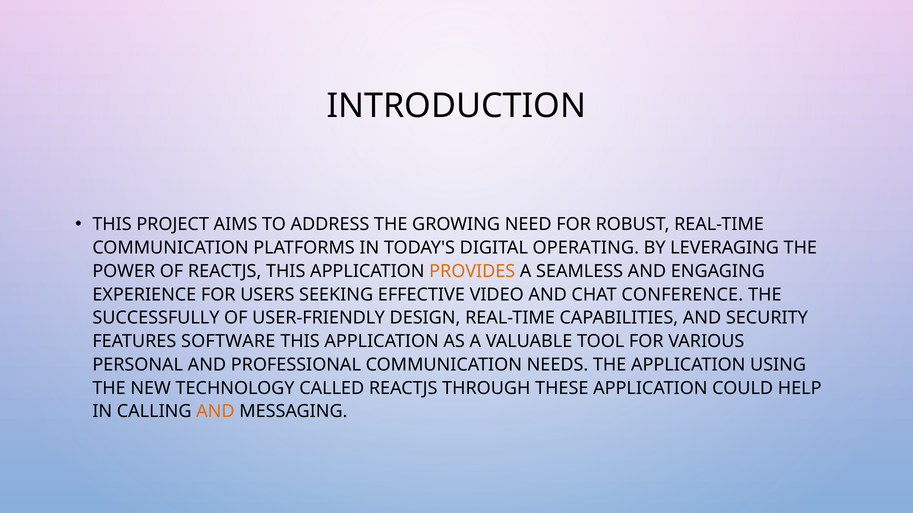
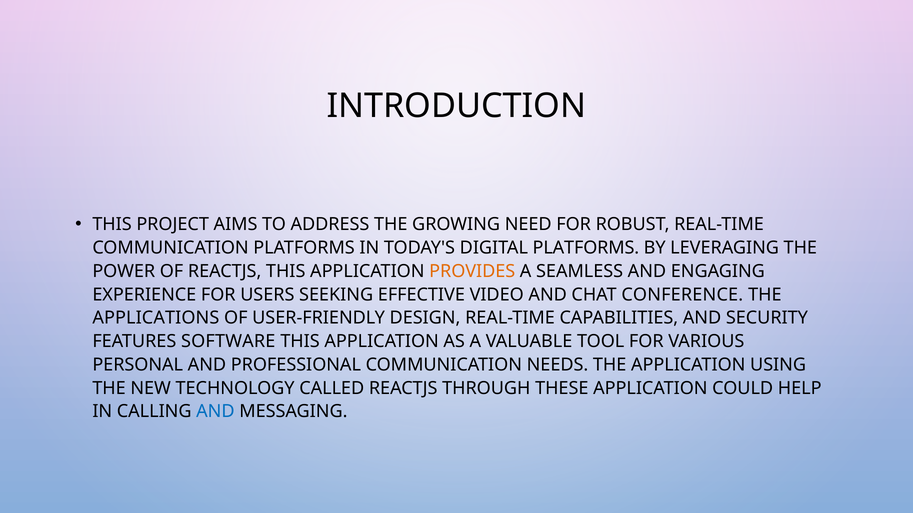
DIGITAL OPERATING: OPERATING -> PLATFORMS
SUCCESSFULLY: SUCCESSFULLY -> APPLICATIONS
AND at (215, 412) colour: orange -> blue
